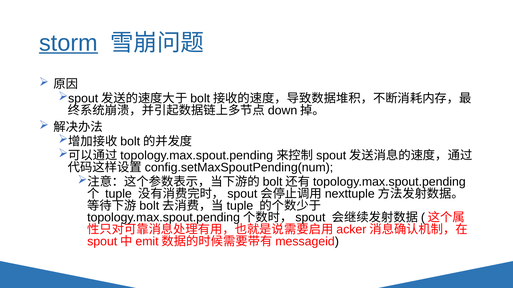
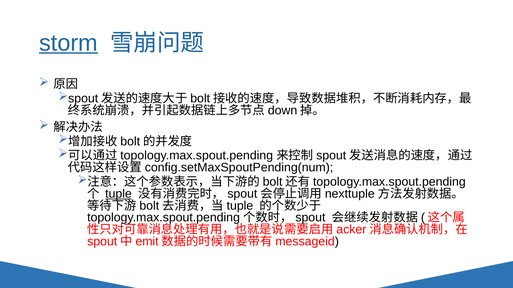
tuple underline: none -> present
